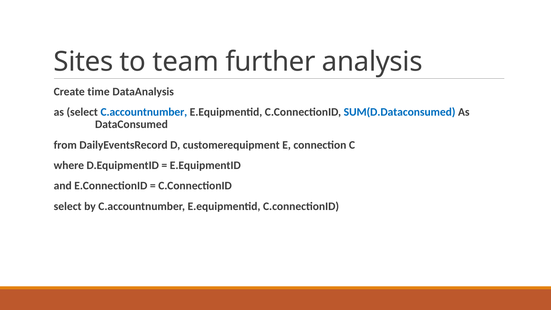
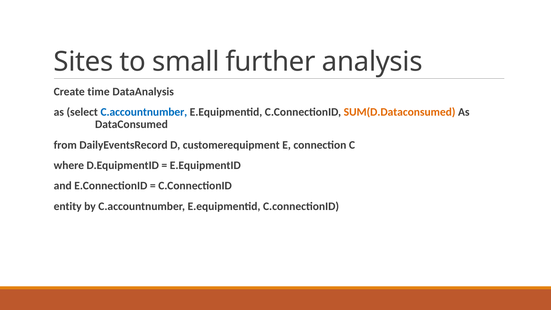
team: team -> small
SUM(D.Dataconsumed colour: blue -> orange
select at (68, 206): select -> entity
